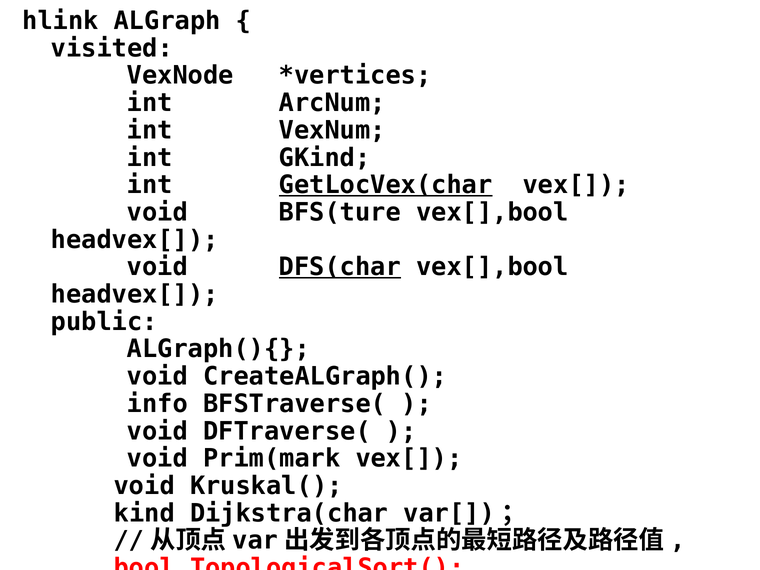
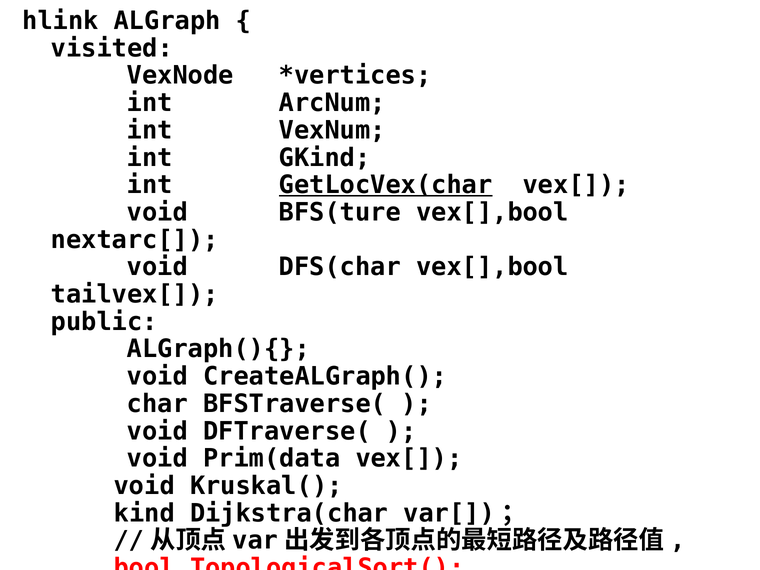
headvex[ at (135, 240): headvex[ -> nextarc[
DFS(char underline: present -> none
headvex[ at (135, 294): headvex[ -> tailvex[
info: info -> char
Prim(mark: Prim(mark -> Prim(data
